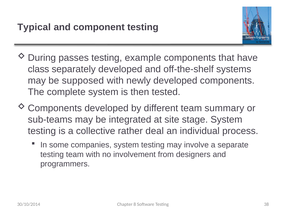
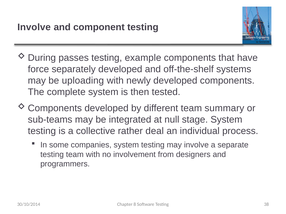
Typical at (34, 27): Typical -> Involve
class: class -> force
supposed: supposed -> uploading
site: site -> null
